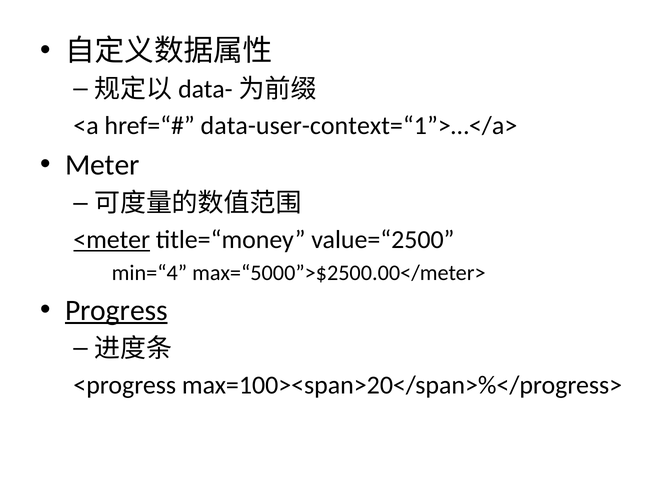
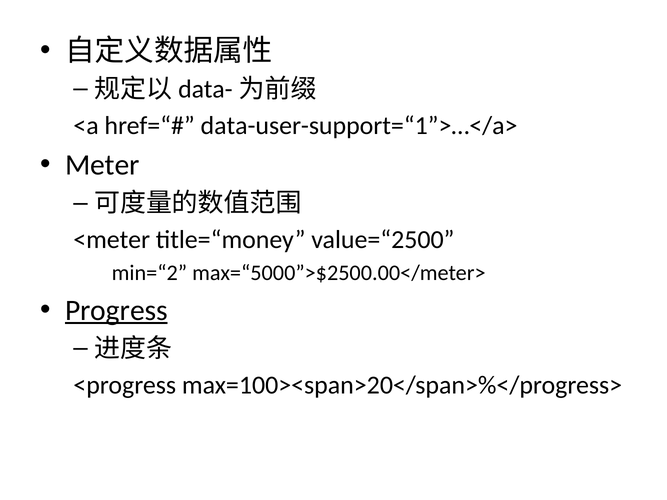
data-user-context=“1”>…</a>: data-user-context=“1”>…</a> -> data-user-support=“1”>…</a>
<meter underline: present -> none
min=“4: min=“4 -> min=“2
